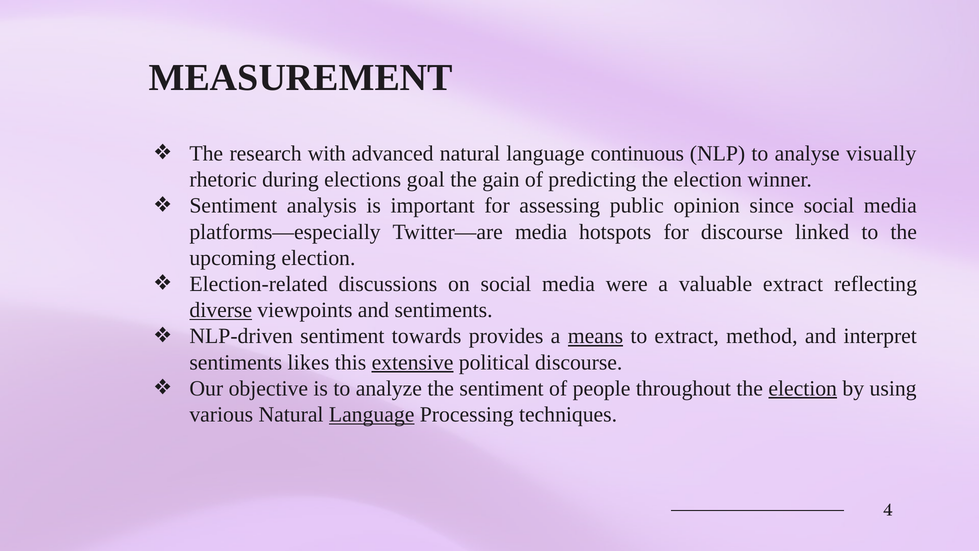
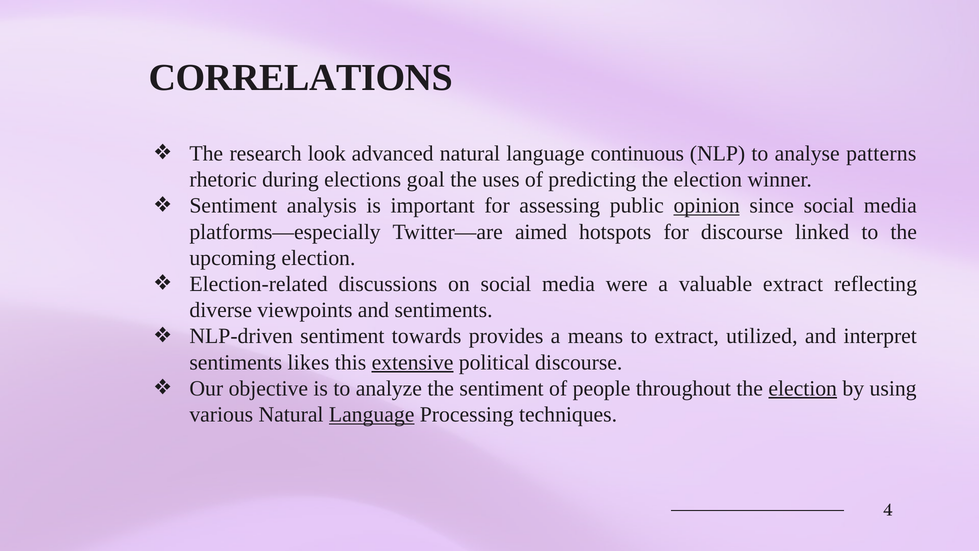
MEASUREMENT: MEASUREMENT -> CORRELATIONS
with: with -> look
visually: visually -> patterns
gain: gain -> uses
opinion underline: none -> present
Twitter—are media: media -> aimed
diverse underline: present -> none
means underline: present -> none
method: method -> utilized
